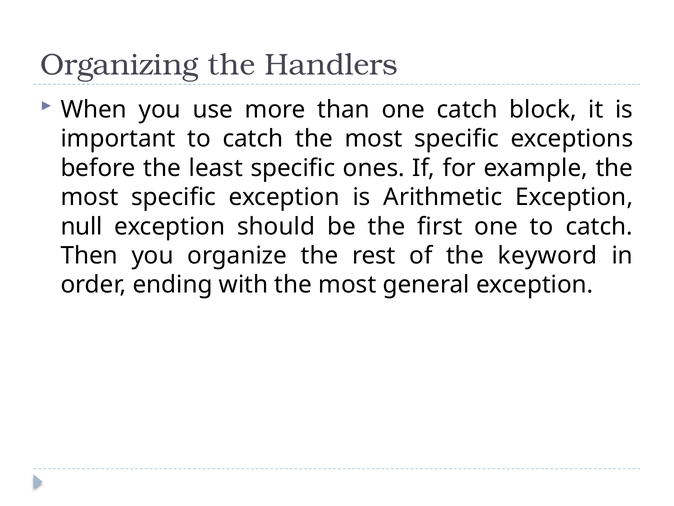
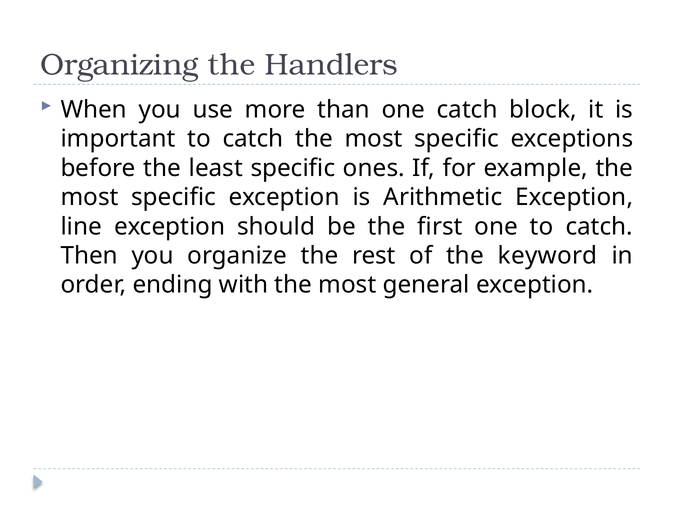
null: null -> line
